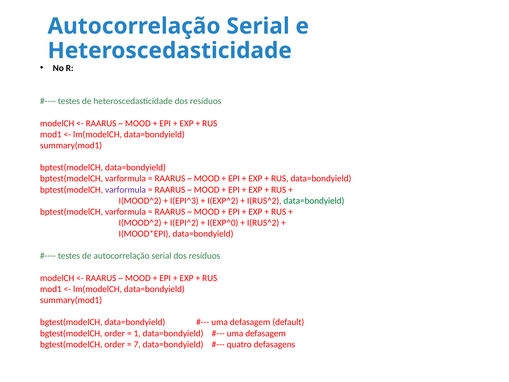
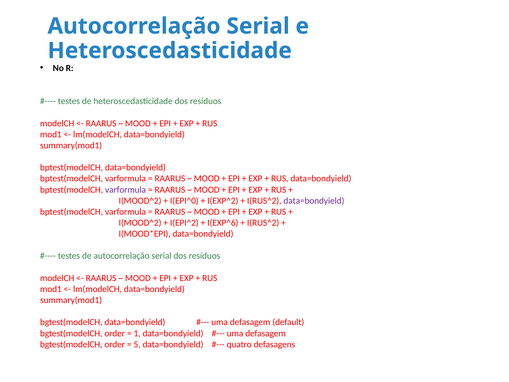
I(EPI^3: I(EPI^3 -> I(EPI^0
data=bondyield at (314, 201) colour: green -> purple
I(EXP^0: I(EXP^0 -> I(EXP^6
7: 7 -> 5
